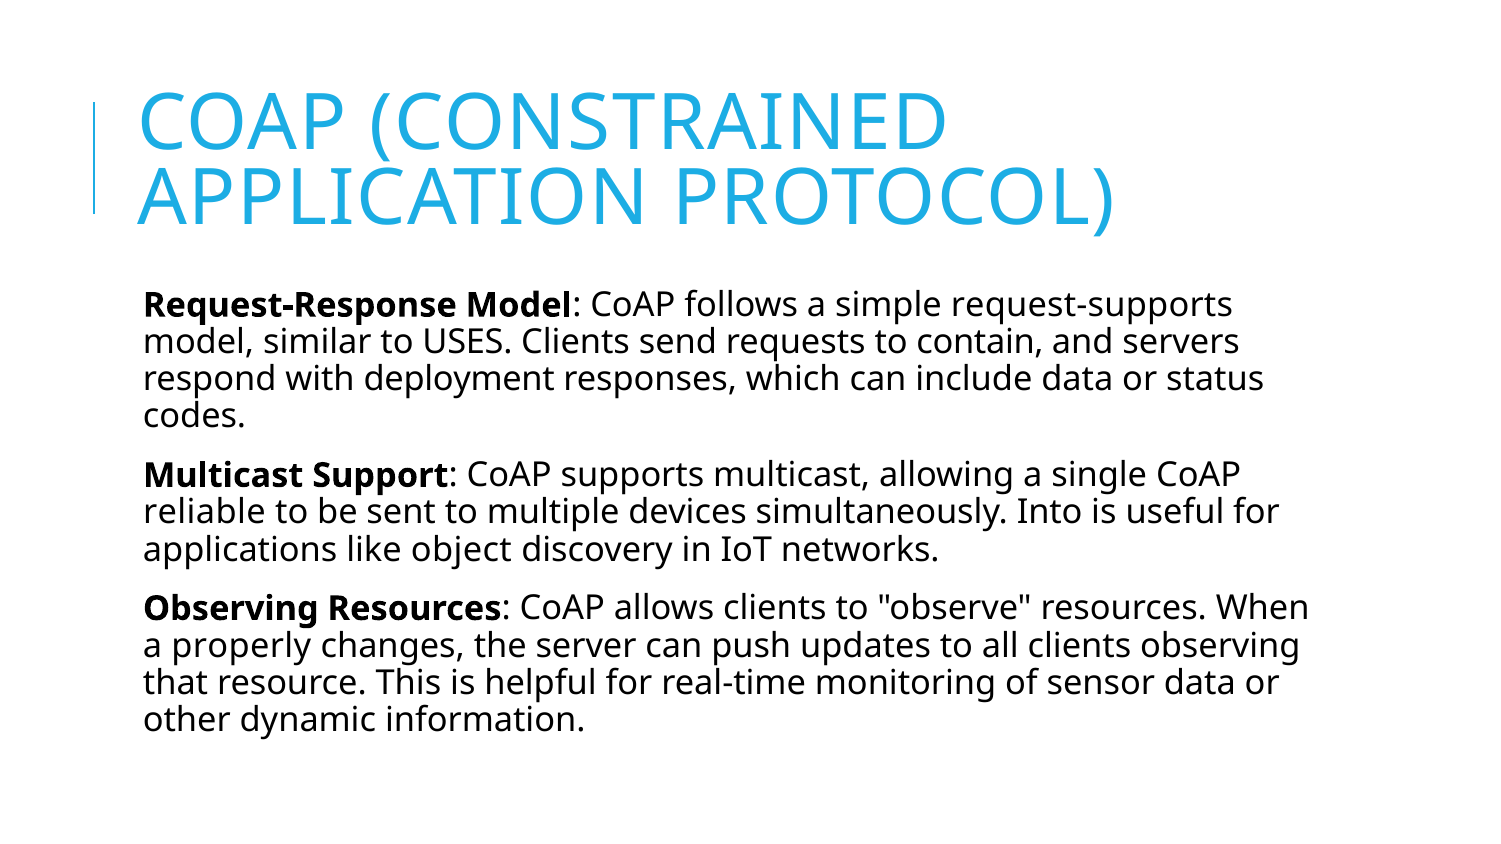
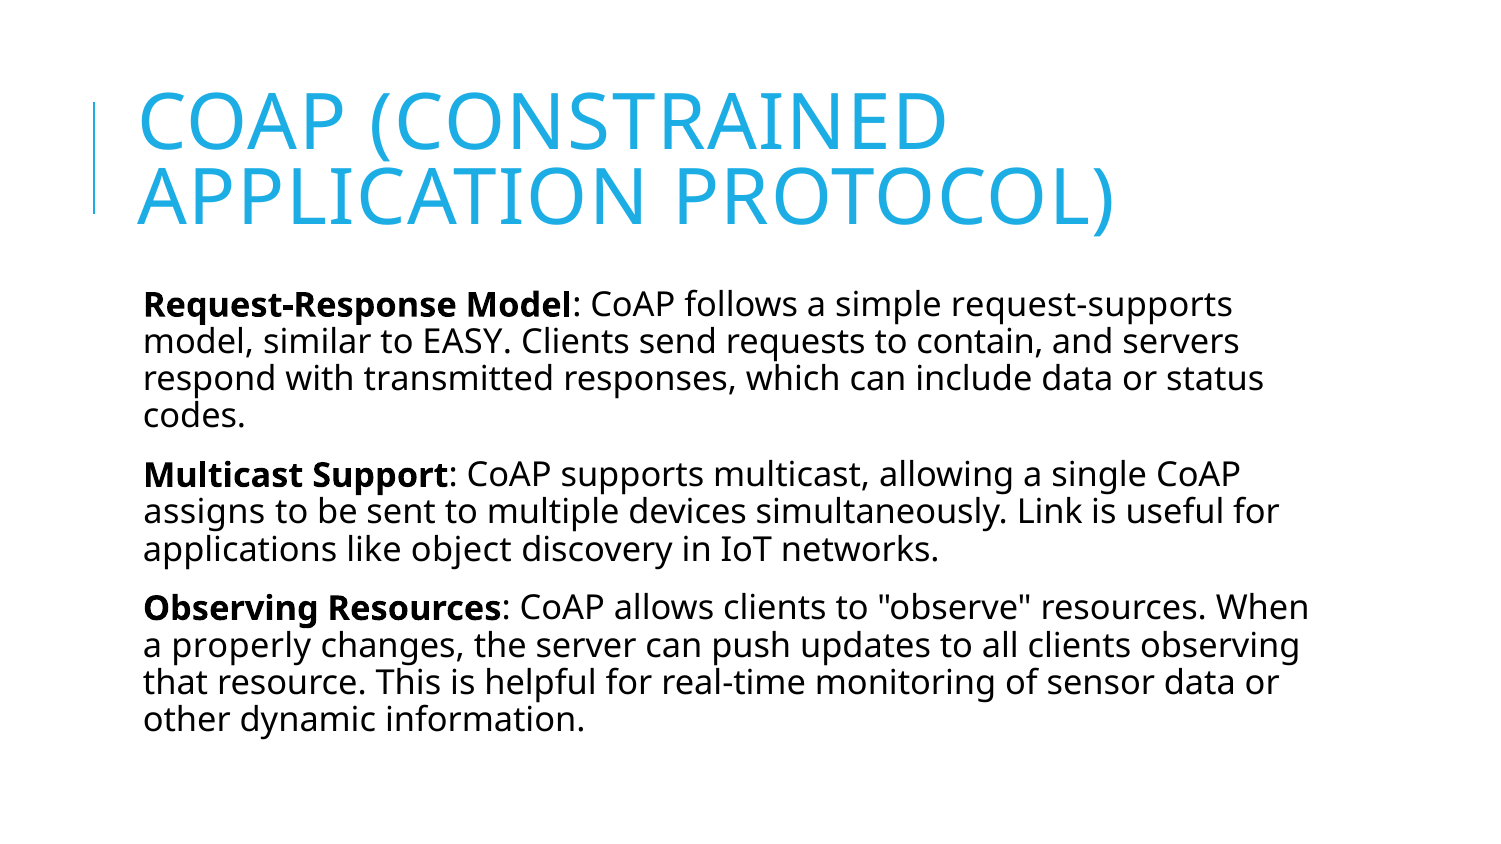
USES: USES -> EASY
deployment: deployment -> transmitted
reliable: reliable -> assigns
Into: Into -> Link
